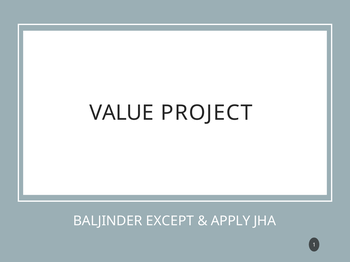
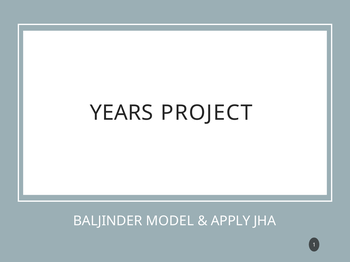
VALUE: VALUE -> YEARS
EXCEPT: EXCEPT -> MODEL
